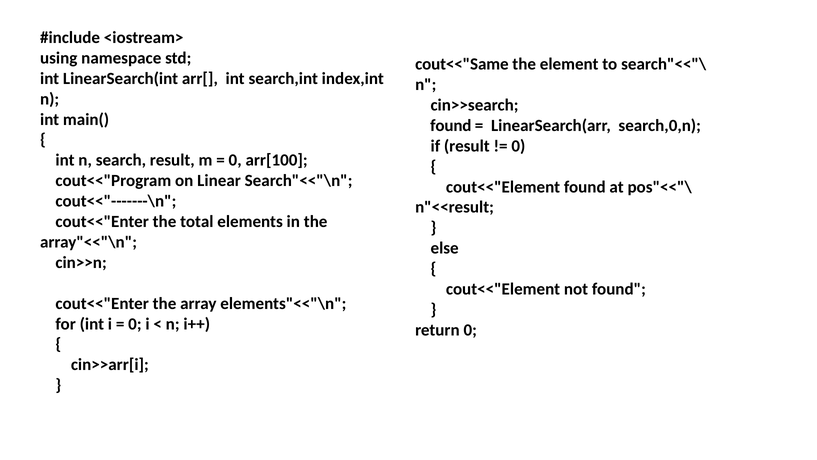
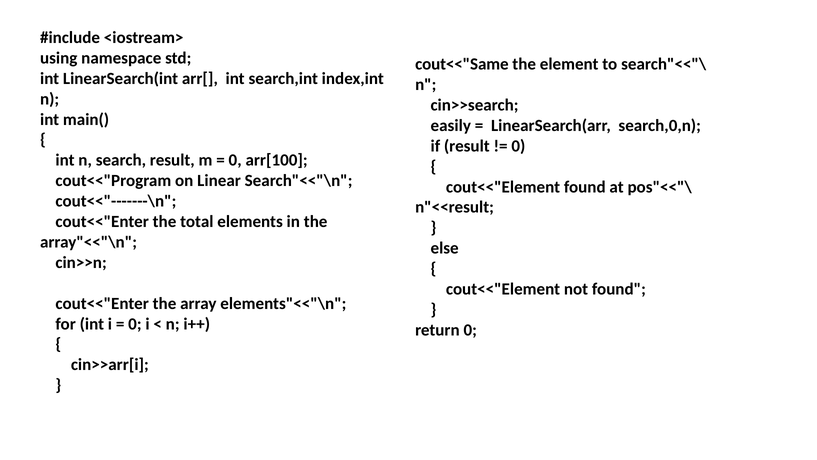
found at (451, 125): found -> easily
